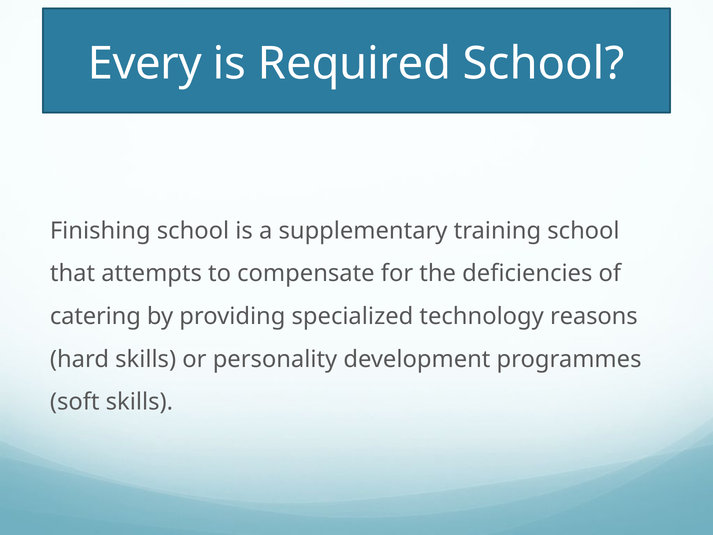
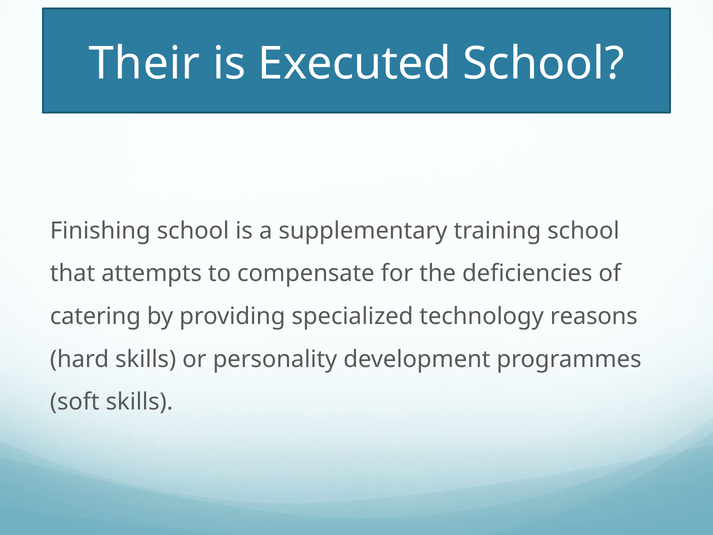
Every: Every -> Their
Required: Required -> Executed
